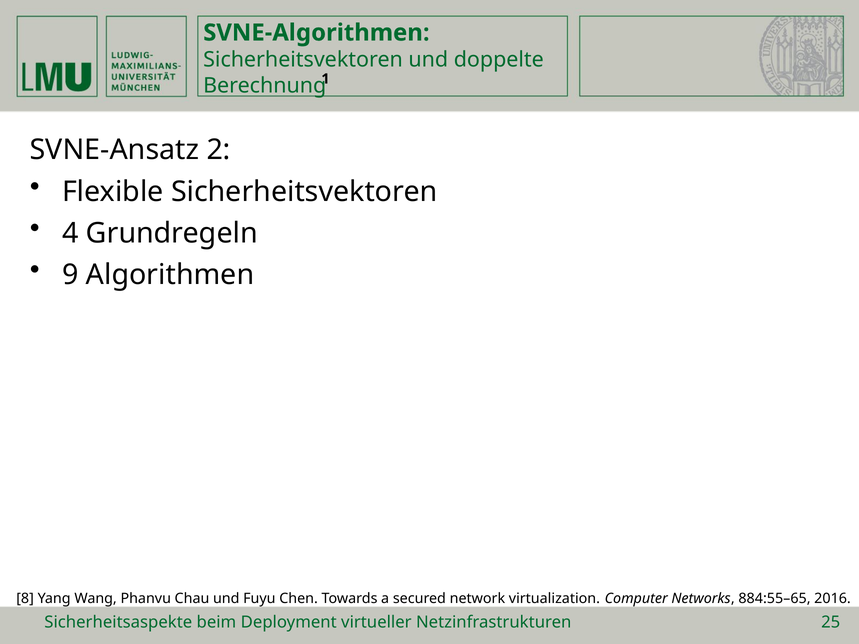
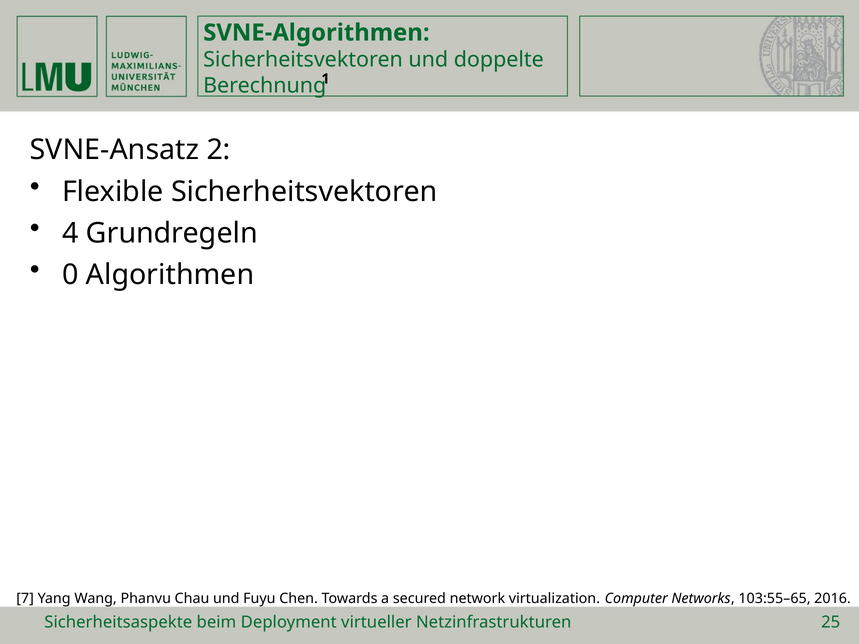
9: 9 -> 0
8: 8 -> 7
884:55–65: 884:55–65 -> 103:55–65
